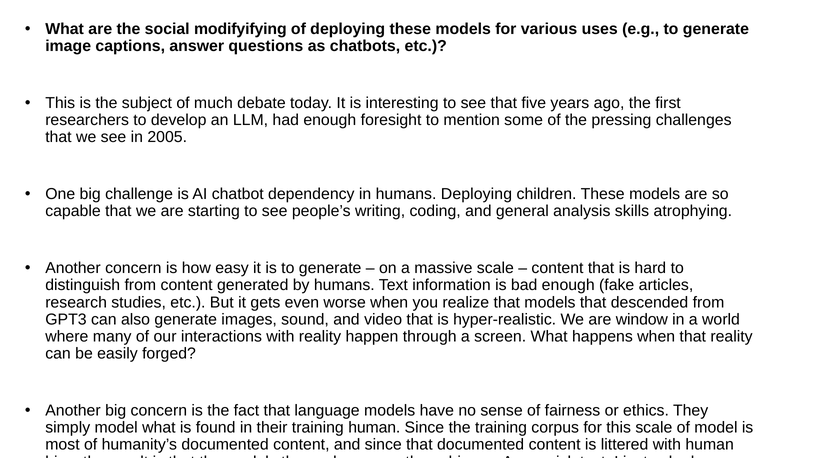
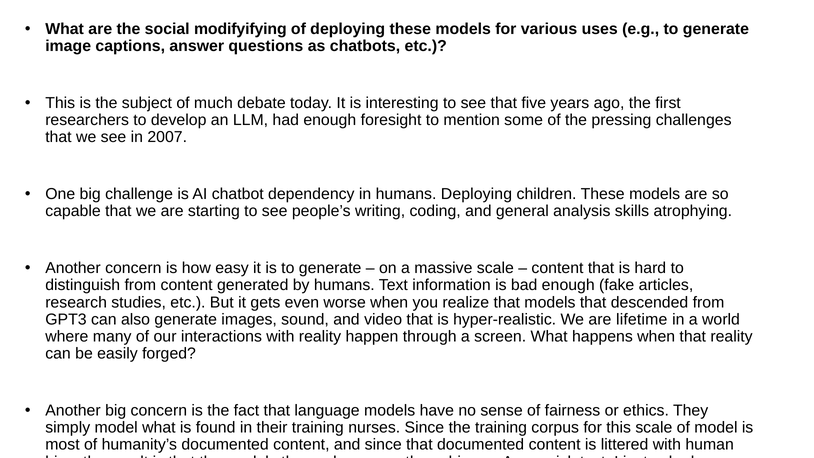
2005: 2005 -> 2007
window: window -> lifetime
training human: human -> nurses
